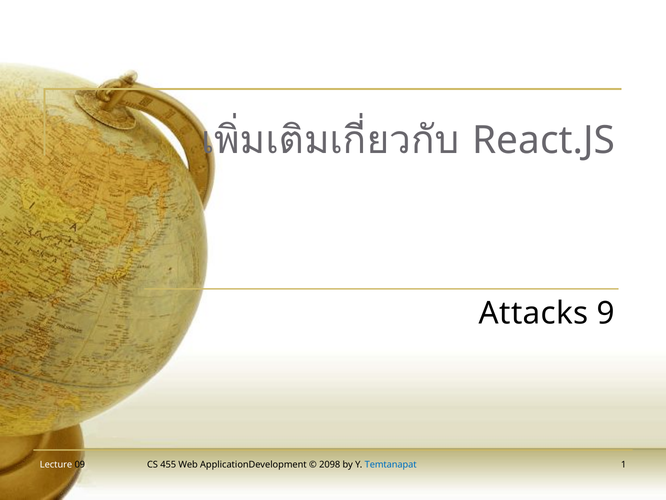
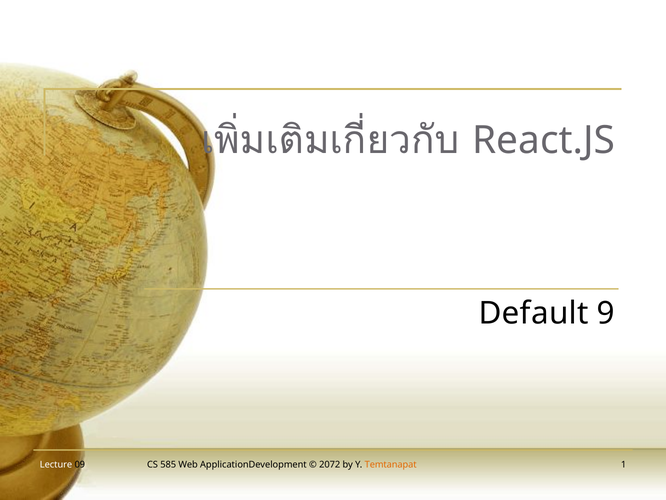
Attacks: Attacks -> Default
455: 455 -> 585
2098: 2098 -> 2072
Temtanapat colour: blue -> orange
